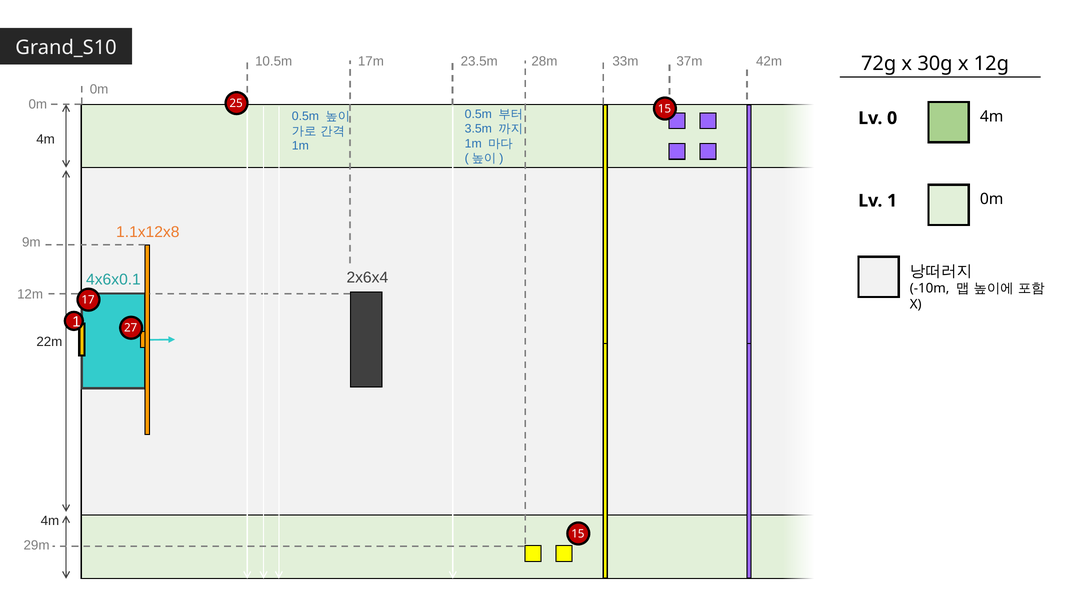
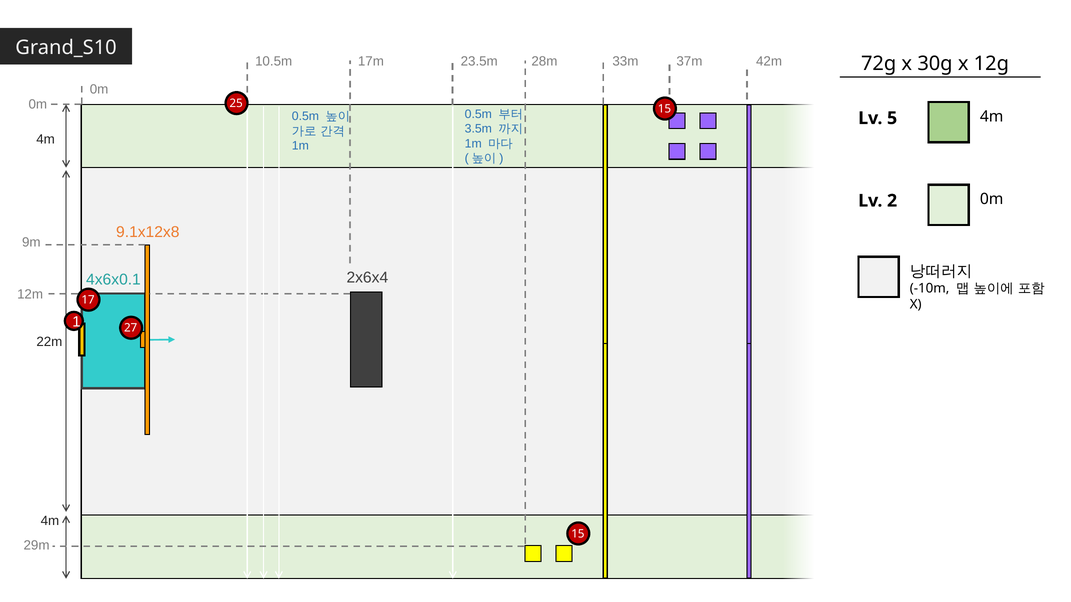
0: 0 -> 5
Lv 1: 1 -> 2
1.1x12x8: 1.1x12x8 -> 9.1x12x8
